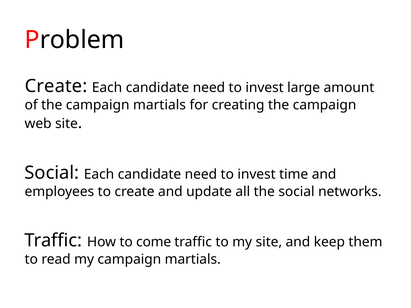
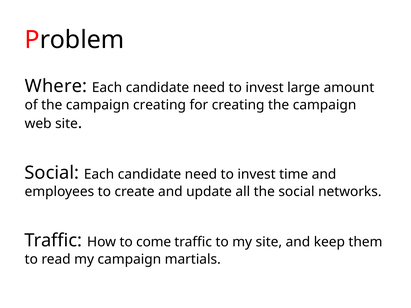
Create at (56, 86): Create -> Where
the campaign martials: martials -> creating
